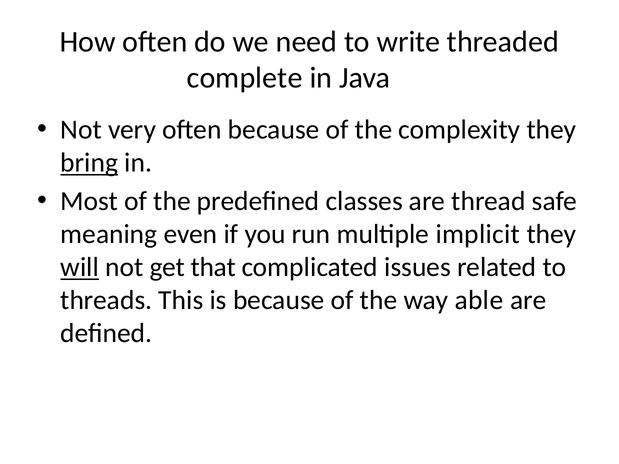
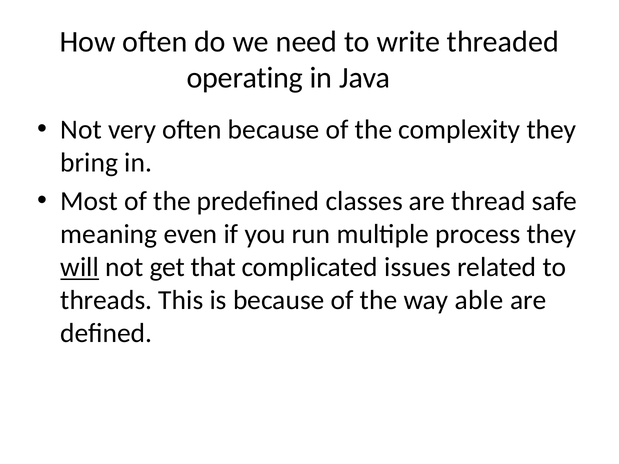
complete: complete -> operating
bring underline: present -> none
implicit: implicit -> process
